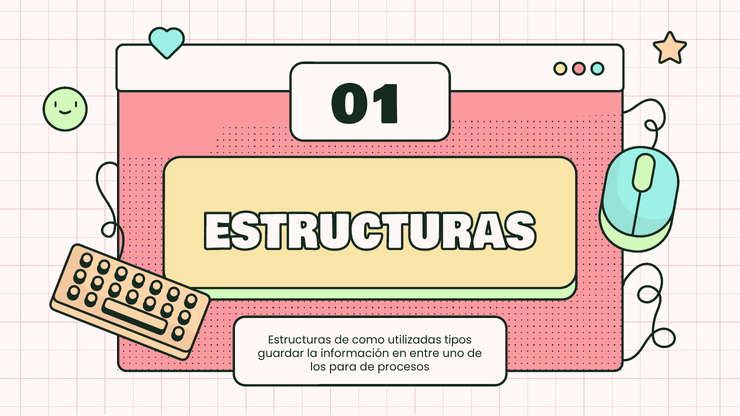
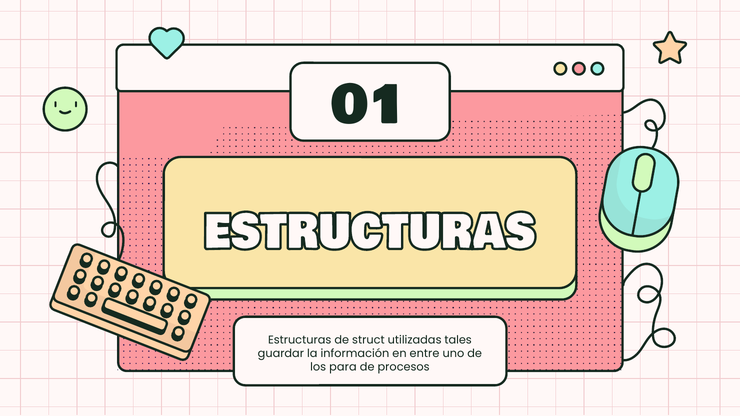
como: como -> struct
tipos: tipos -> tales
